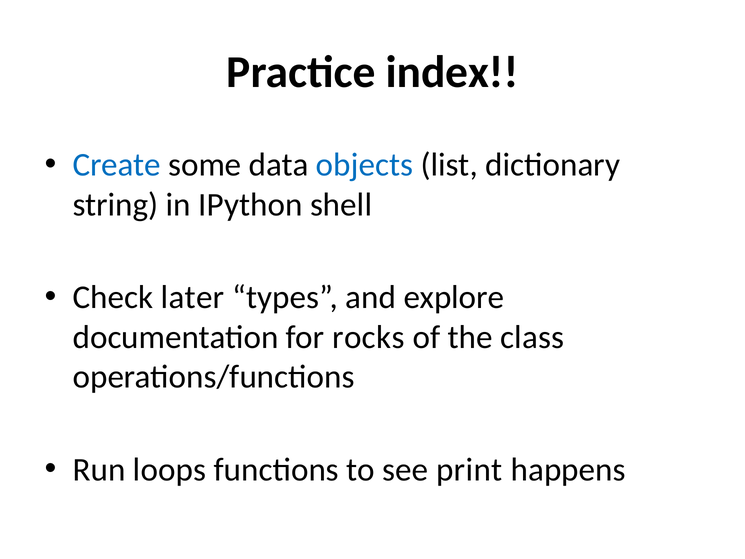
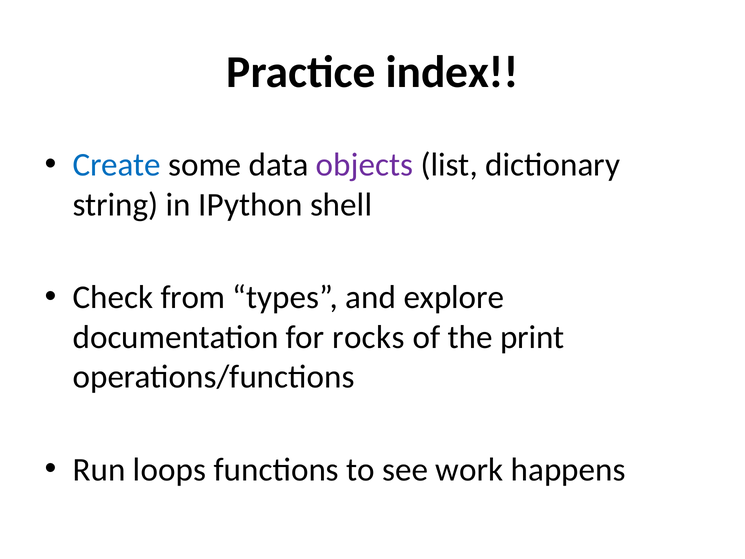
objects colour: blue -> purple
later: later -> from
class: class -> print
print: print -> work
